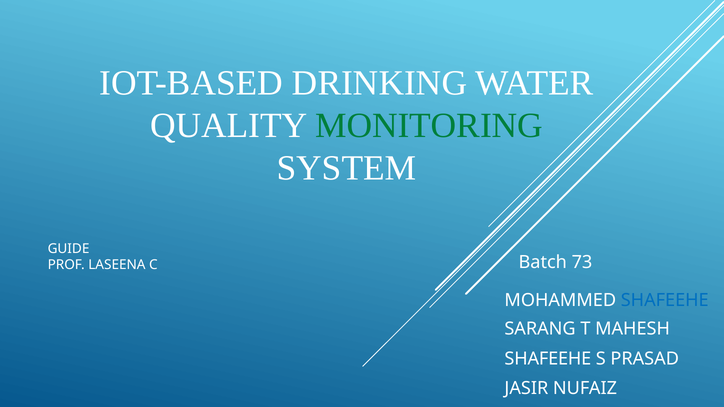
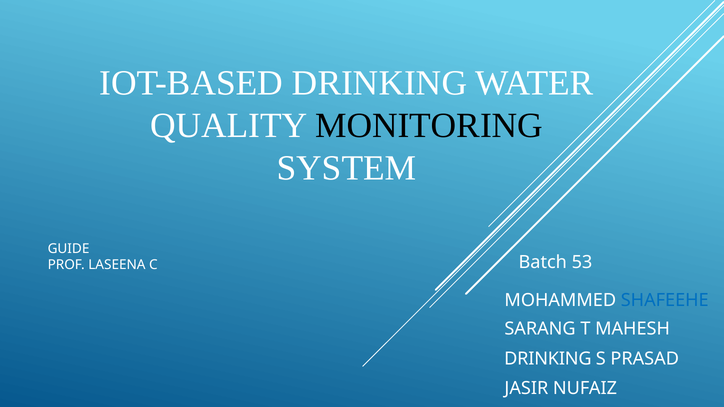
MONITORING colour: green -> black
73: 73 -> 53
SHAFEEHE at (548, 359): SHAFEEHE -> DRINKING
